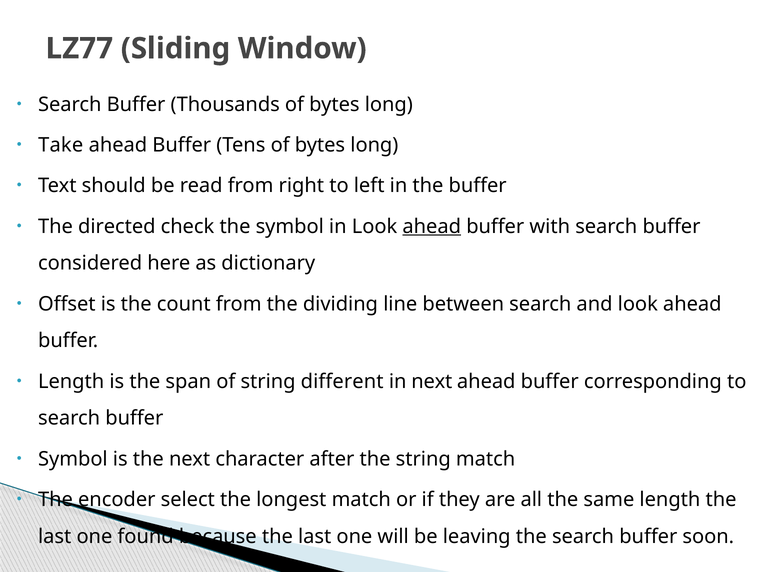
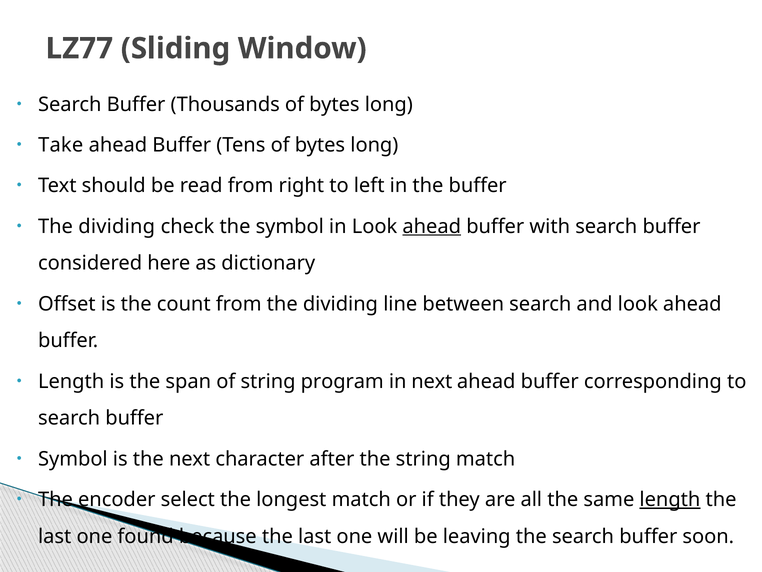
directed at (117, 226): directed -> dividing
different: different -> program
length at (670, 499) underline: none -> present
